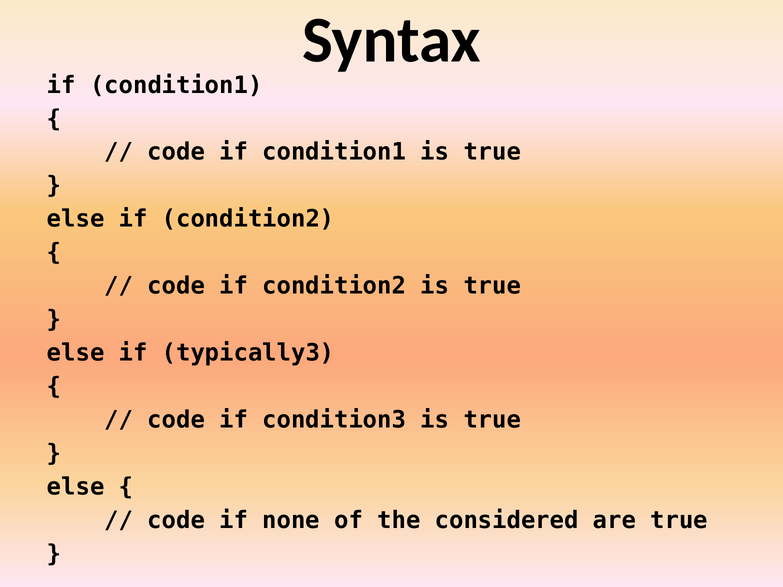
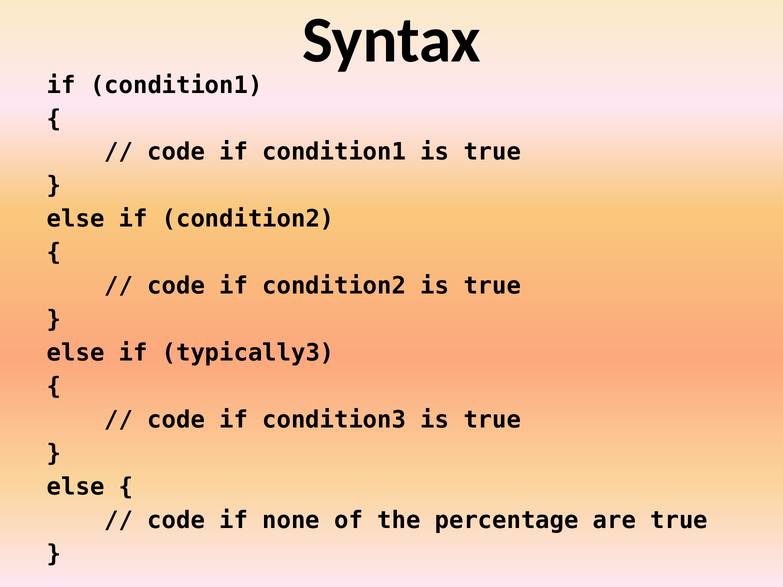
considered: considered -> percentage
